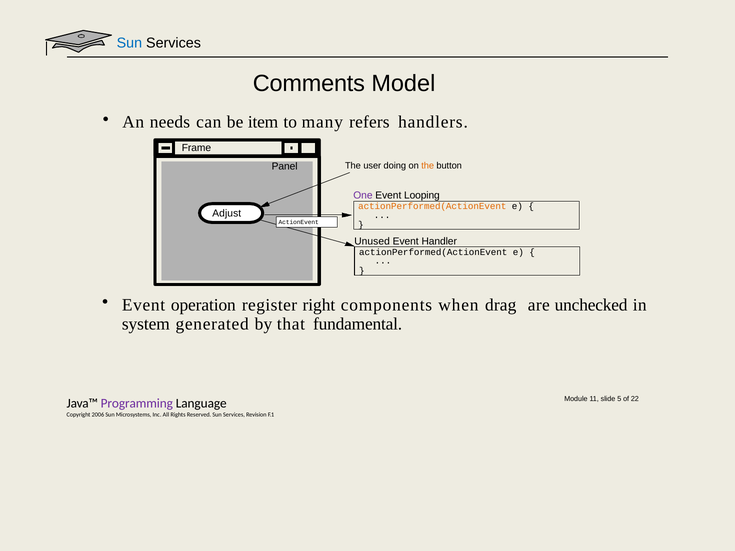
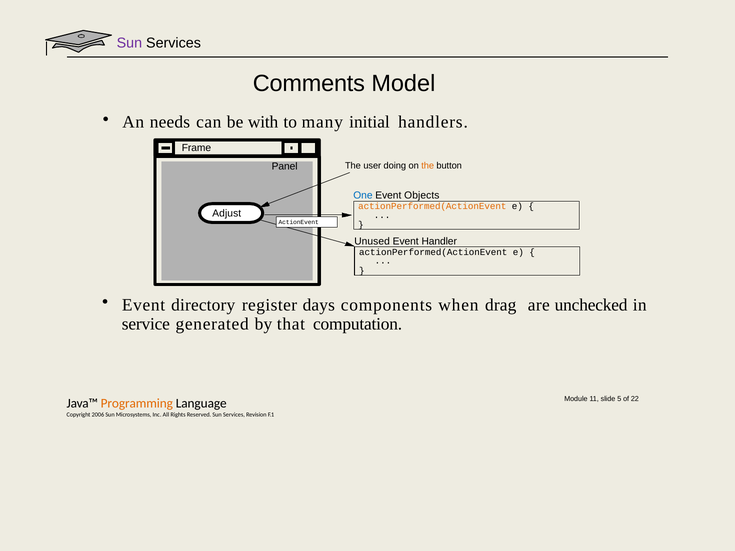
Sun at (129, 43) colour: blue -> purple
item: item -> with
refers: refers -> initial
One colour: purple -> blue
Looping: Looping -> Objects
operation: operation -> directory
right: right -> days
system: system -> service
fundamental: fundamental -> computation
Programming colour: purple -> orange
